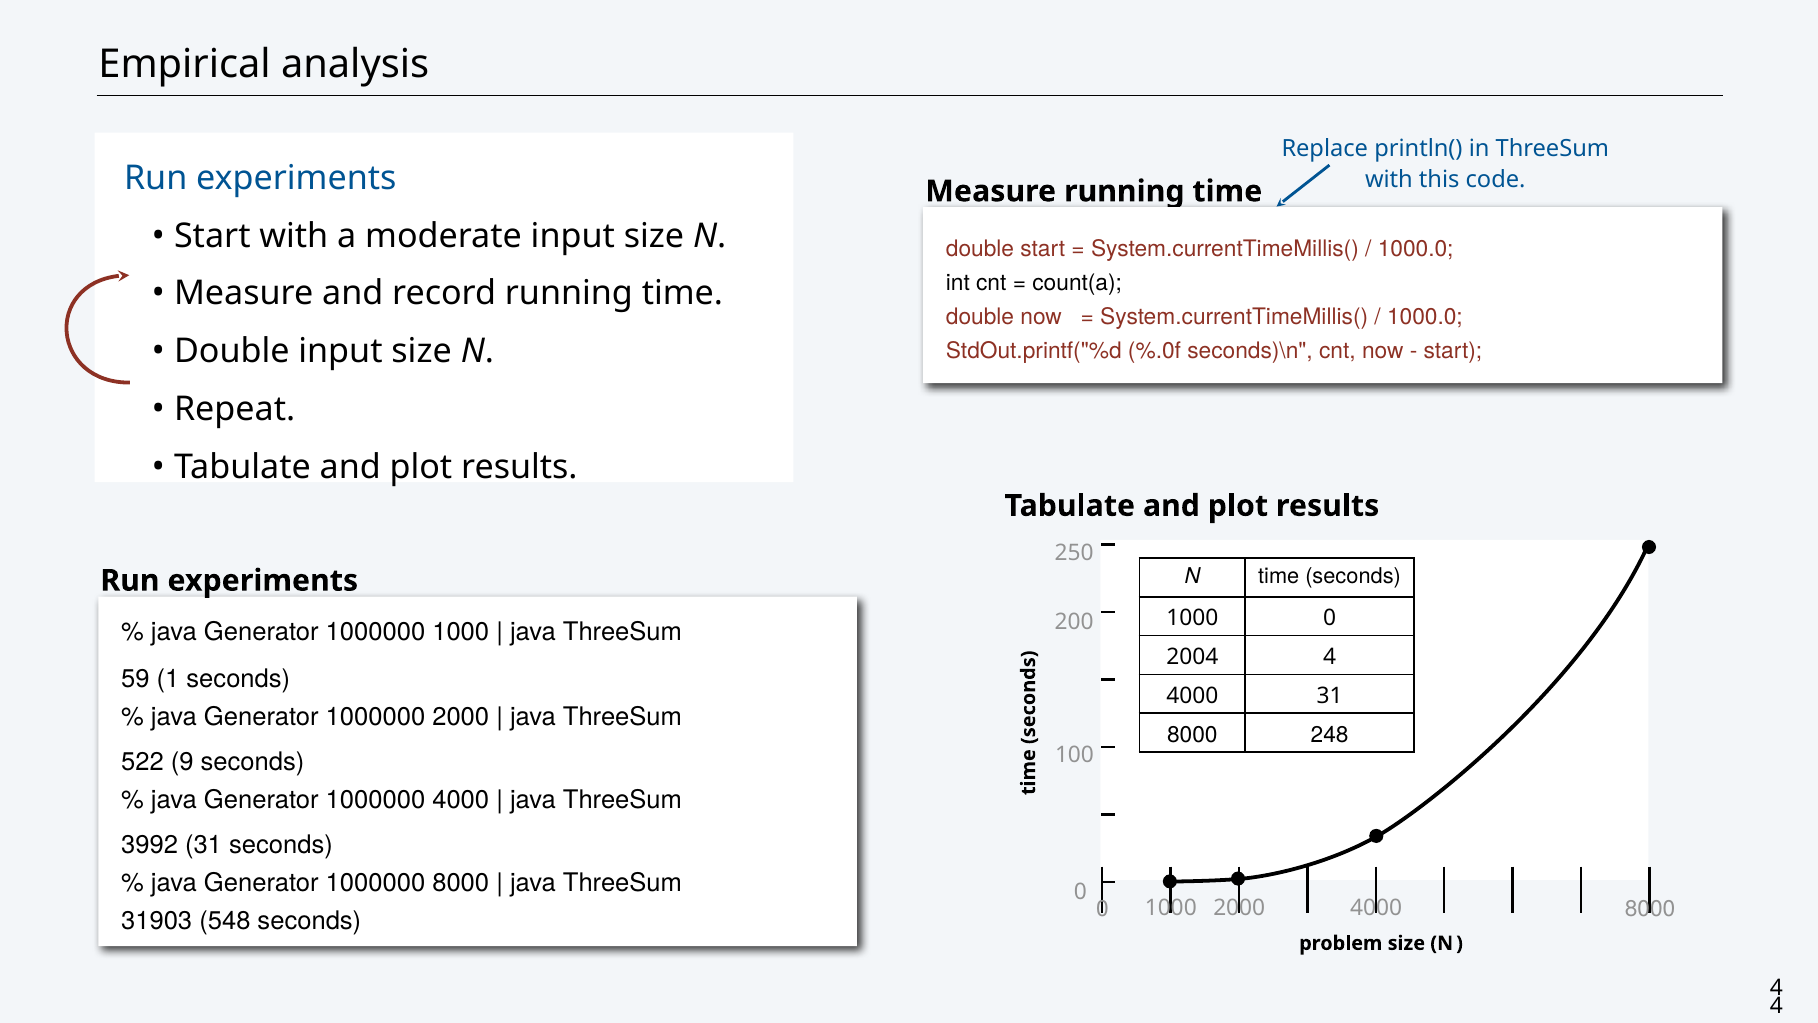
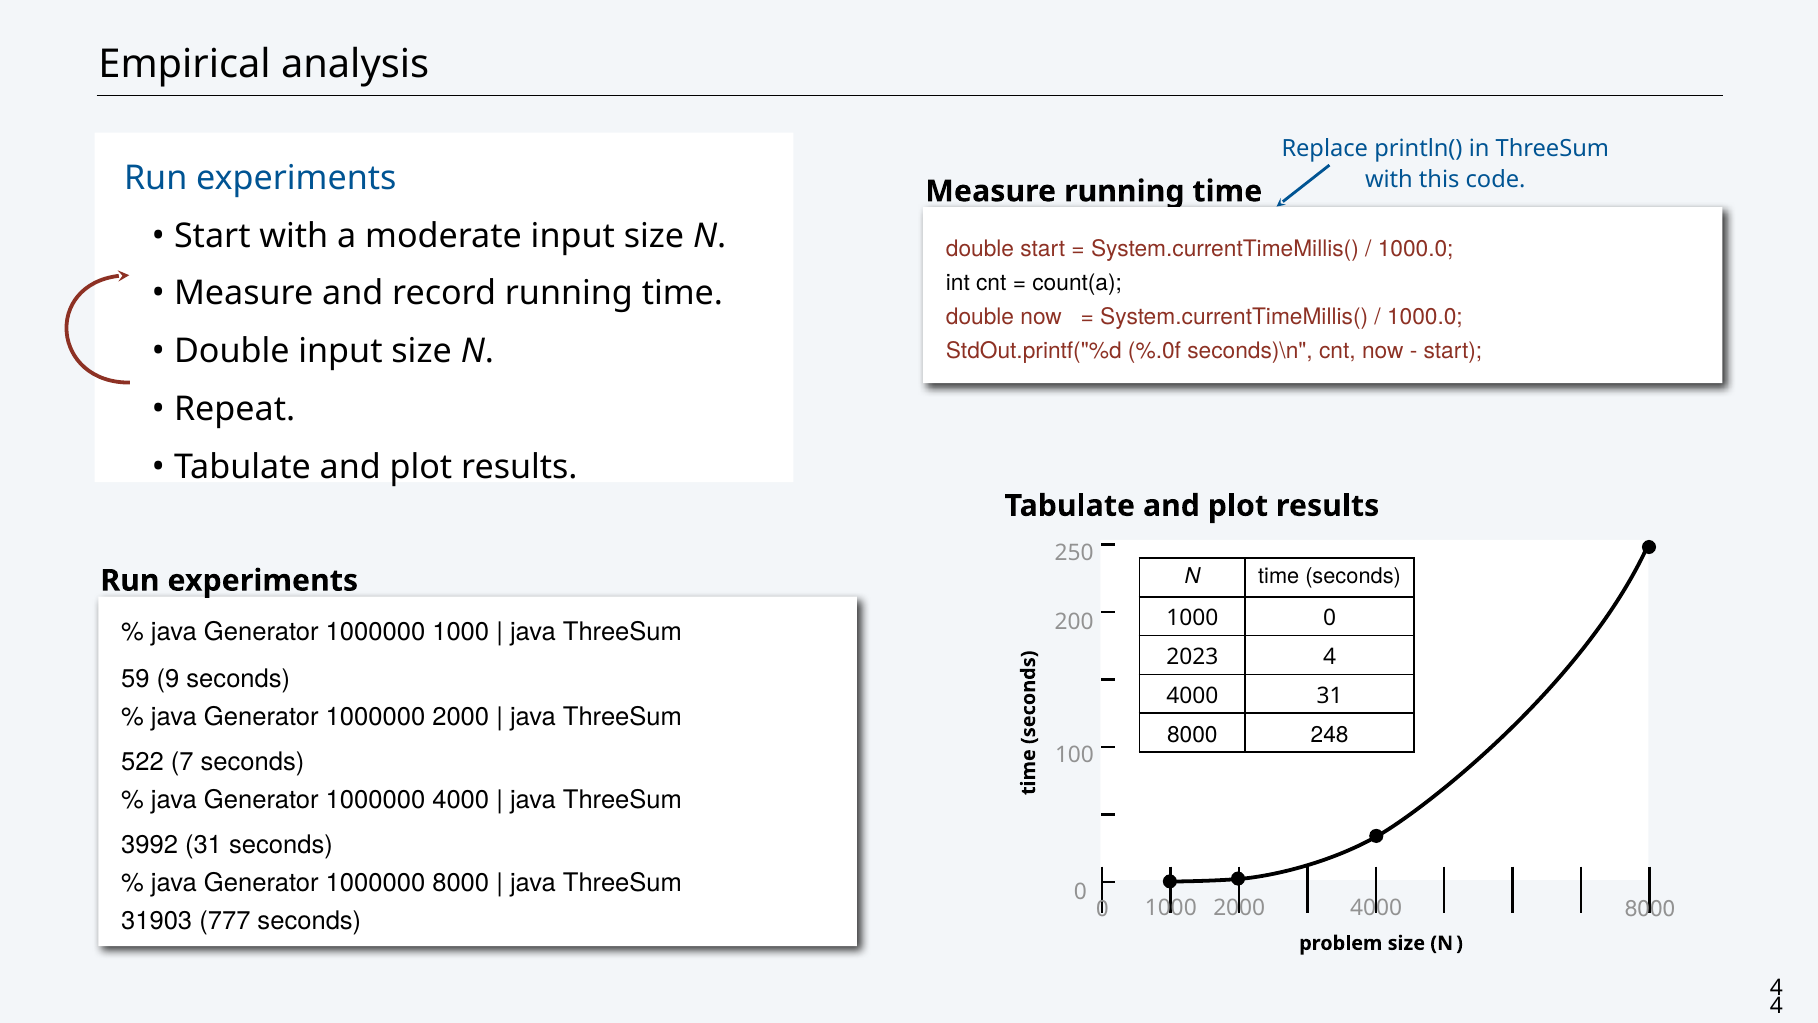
2004: 2004 -> 2023
1: 1 -> 9
9: 9 -> 7
548: 548 -> 777
